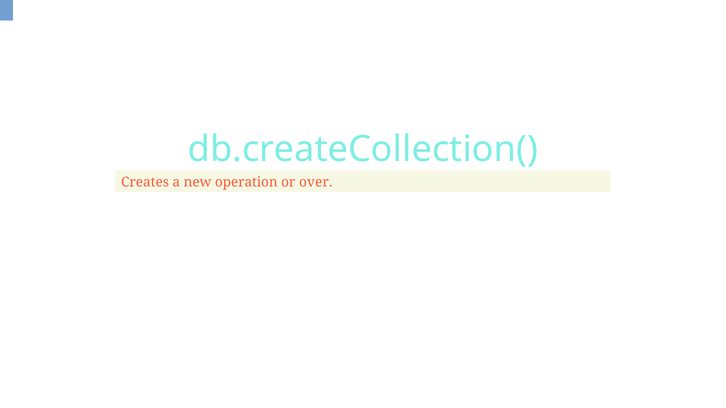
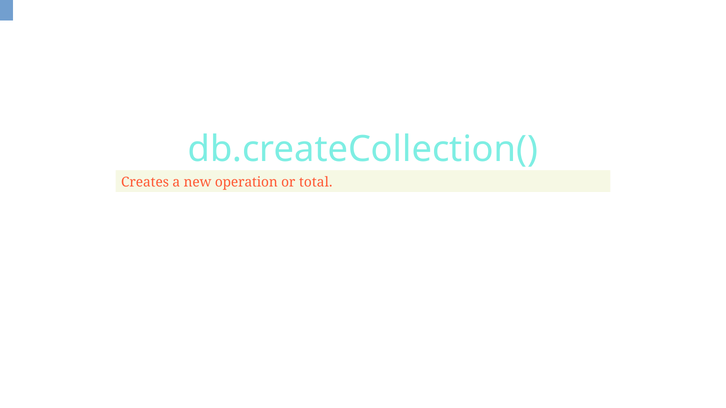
over: over -> total
